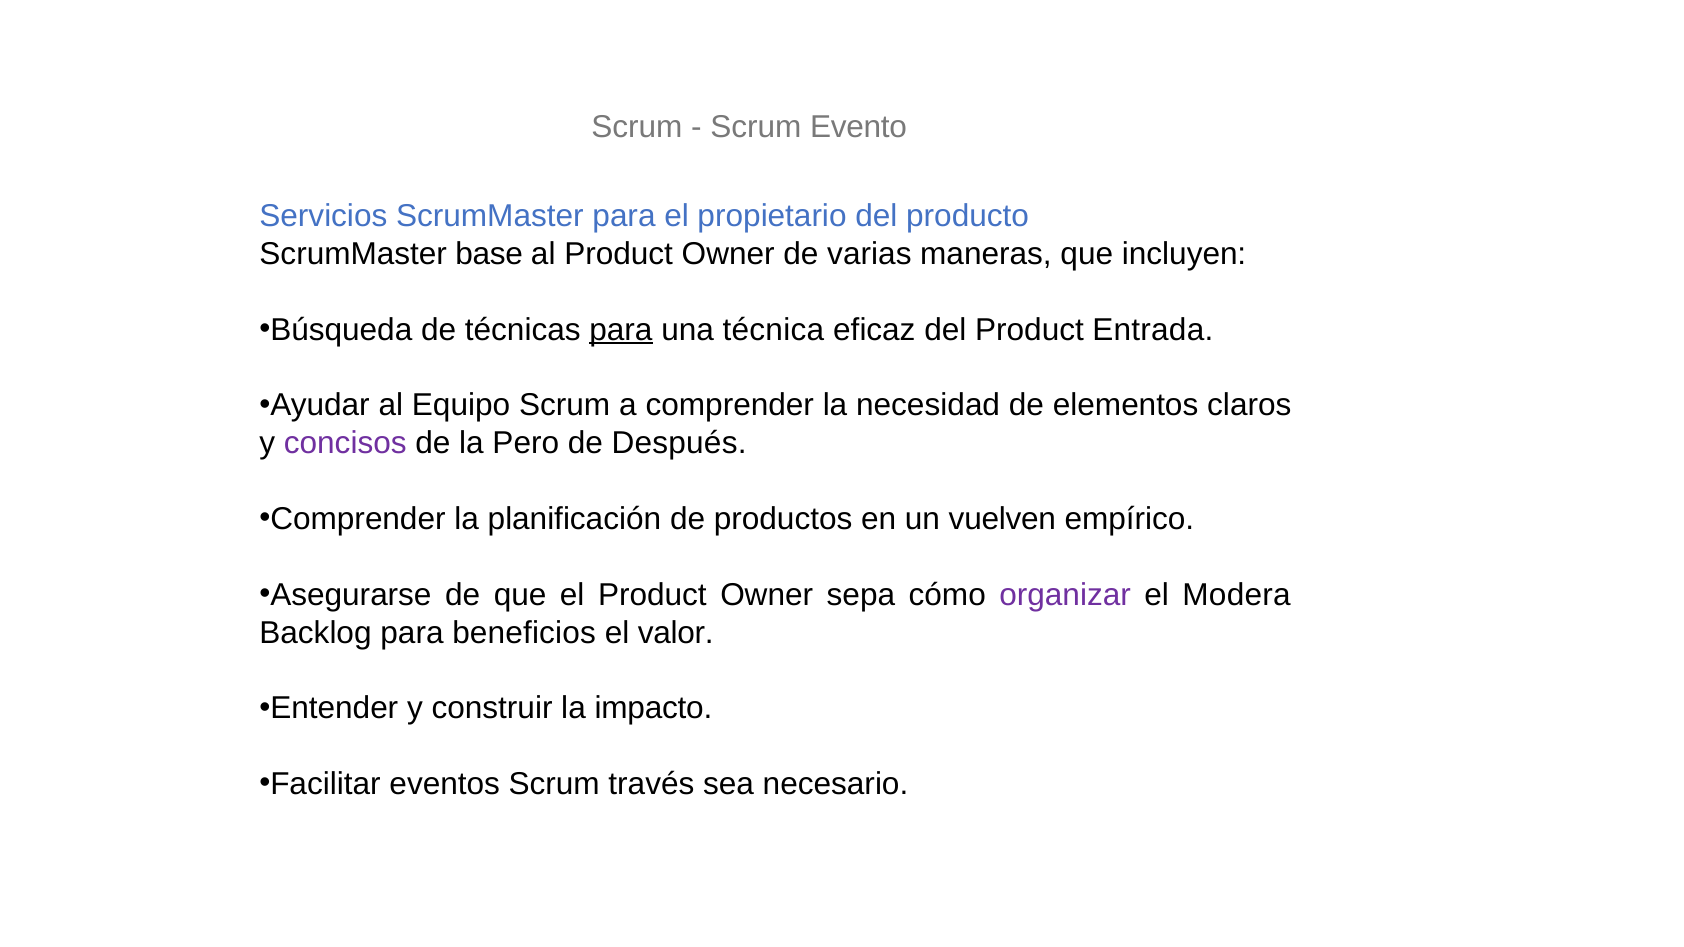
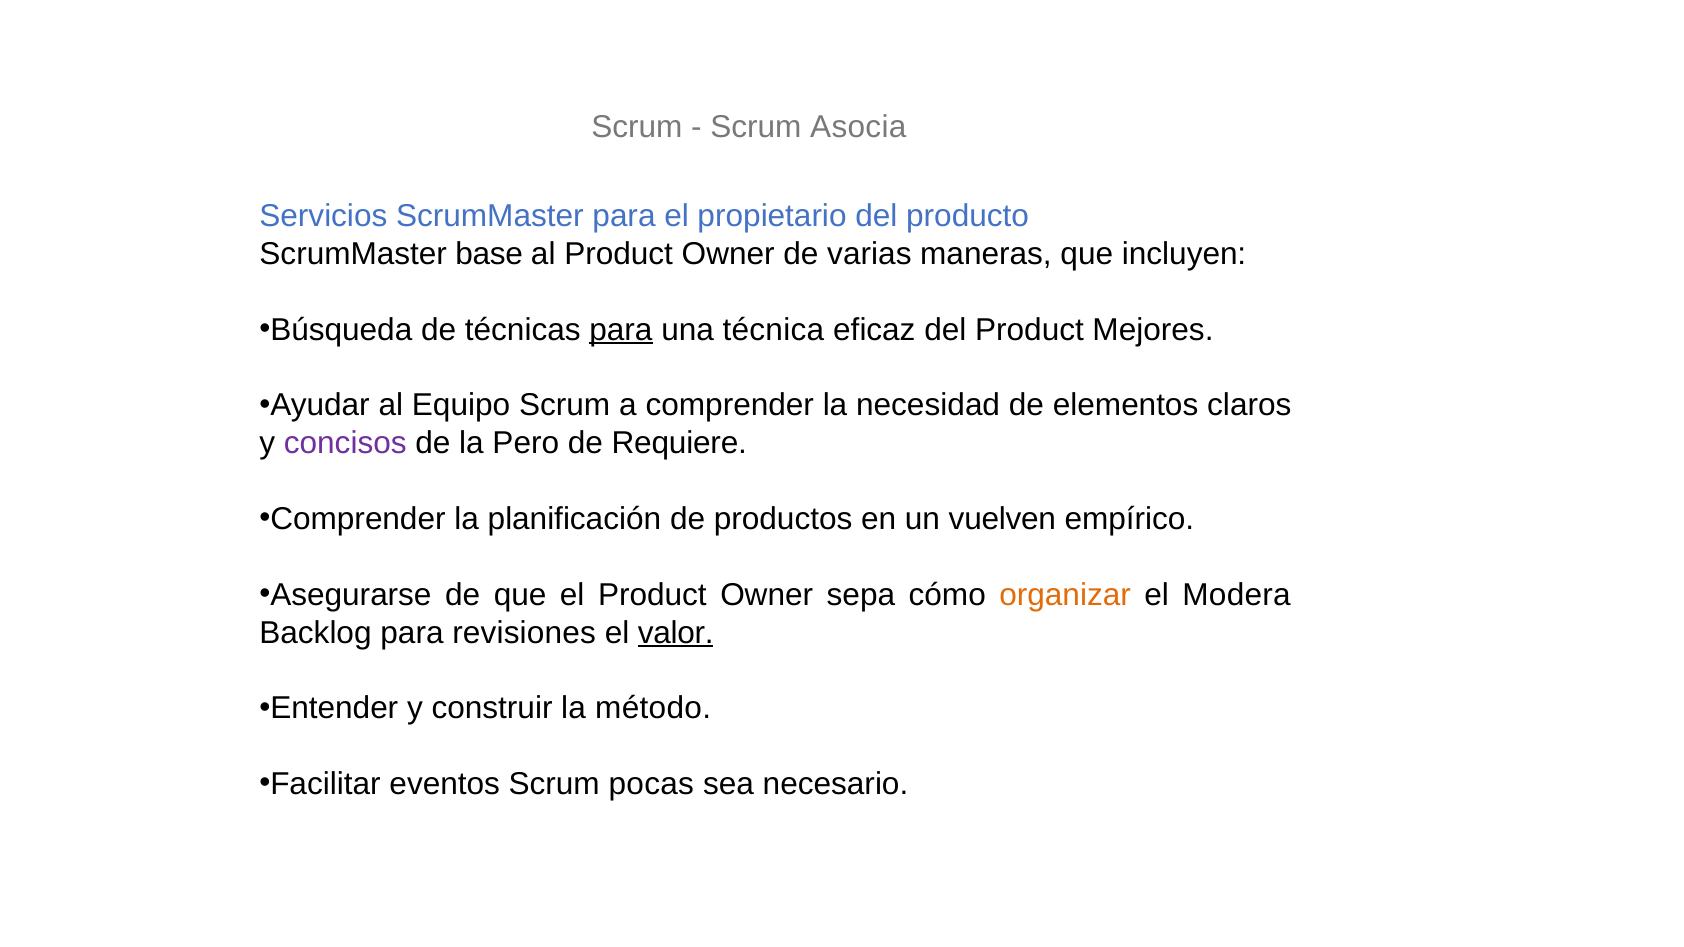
Evento: Evento -> Asocia
Entrada: Entrada -> Mejores
Después: Después -> Requiere
organizar colour: purple -> orange
beneficios: beneficios -> revisiones
valor underline: none -> present
impacto: impacto -> método
través: través -> pocas
